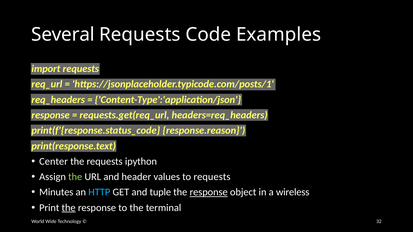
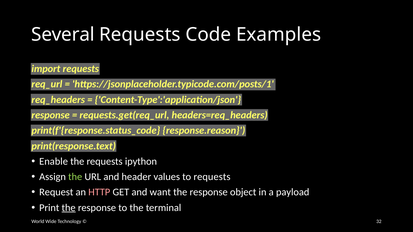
Center: Center -> Enable
Minutes: Minutes -> Request
HTTP colour: light blue -> pink
tuple: tuple -> want
response at (209, 193) underline: present -> none
wireless: wireless -> payload
